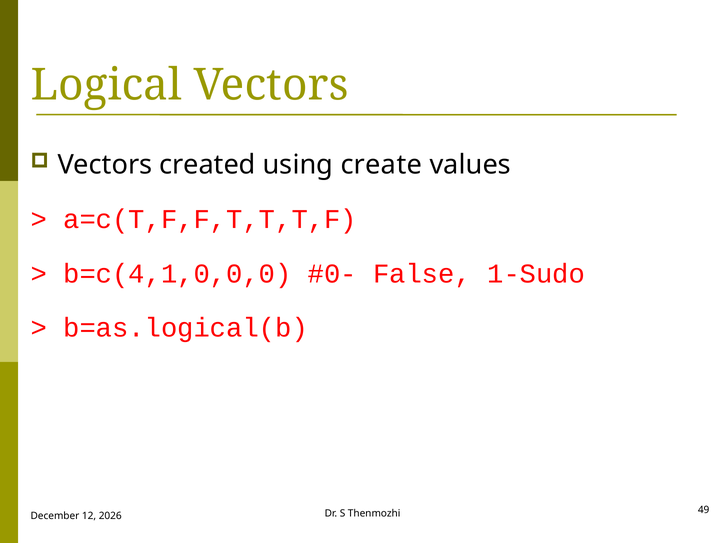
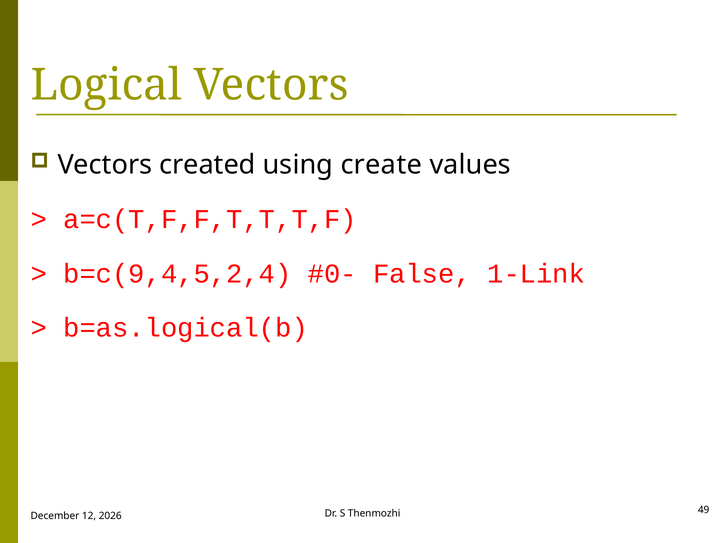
b=c(4,1,0,0,0: b=c(4,1,0,0,0 -> b=c(9,4,5,2,4
1-Sudo: 1-Sudo -> 1-Link
